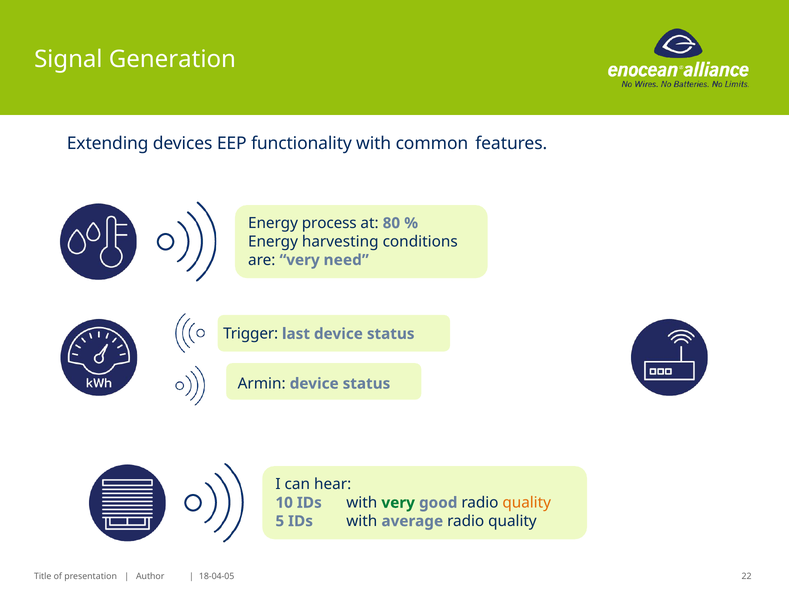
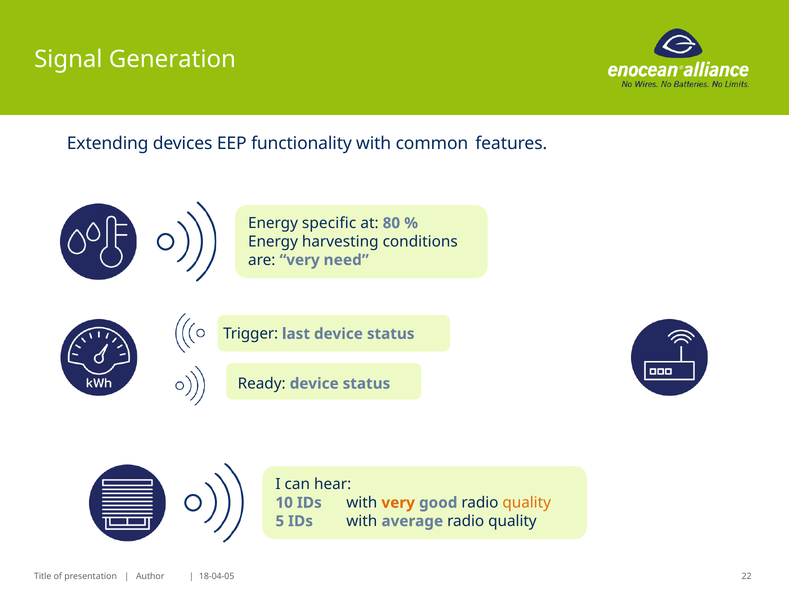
process: process -> specific
Armin: Armin -> Ready
very at (398, 503) colour: green -> orange
